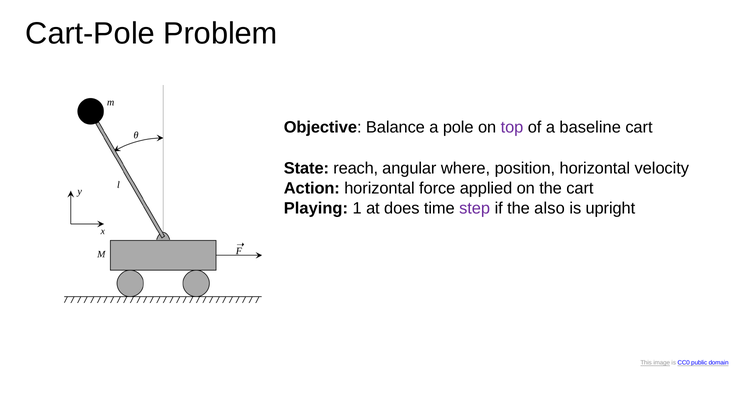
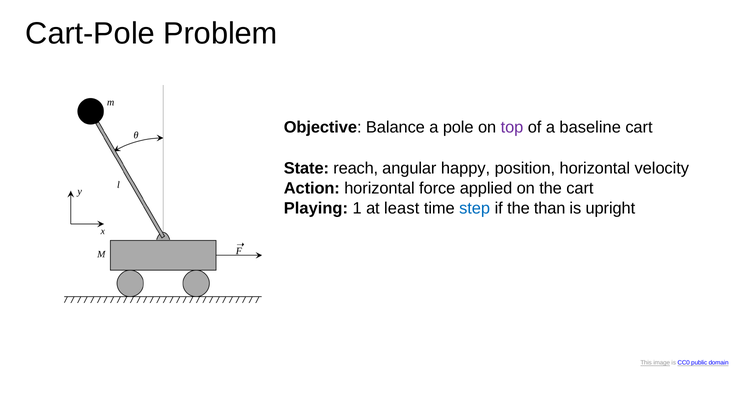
where: where -> happy
does: does -> least
step colour: purple -> blue
also: also -> than
